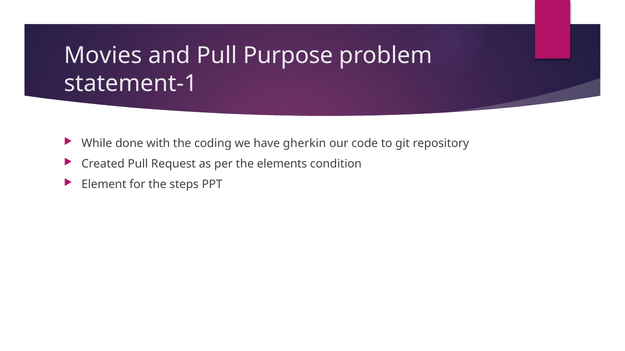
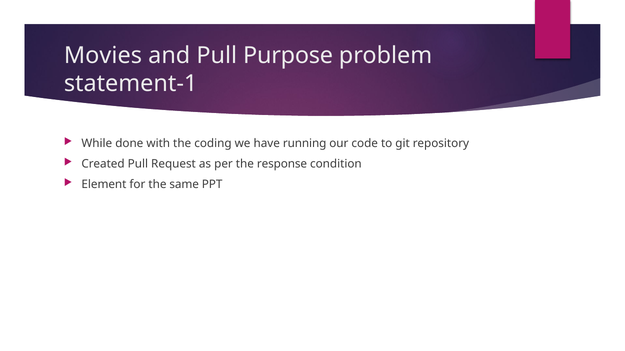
gherkin: gherkin -> running
elements: elements -> response
steps: steps -> same
